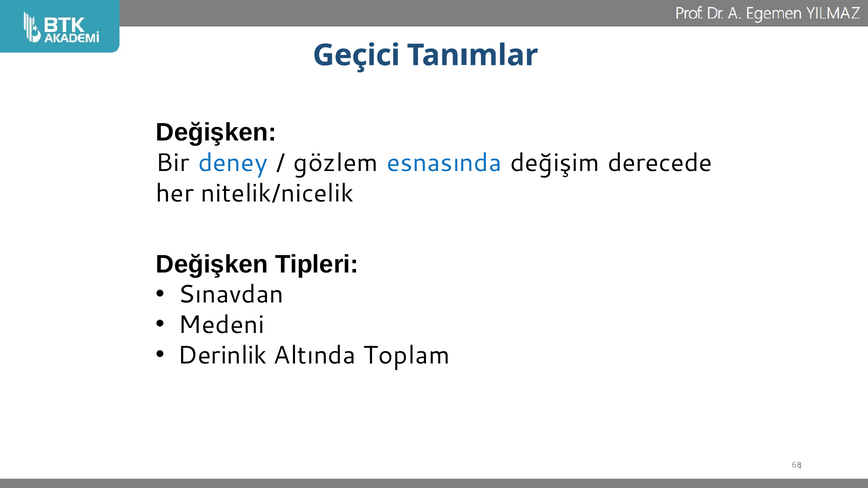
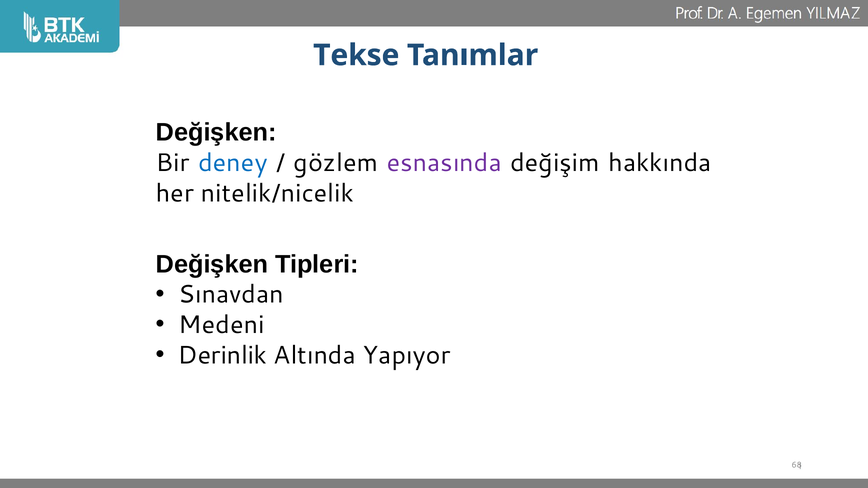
Geçici: Geçici -> Tekse
esnasında colour: blue -> purple
derecede: derecede -> hakkında
Toplam: Toplam -> Yapıyor
